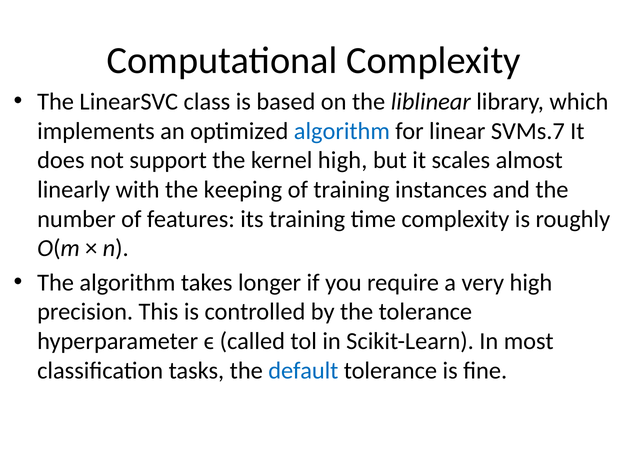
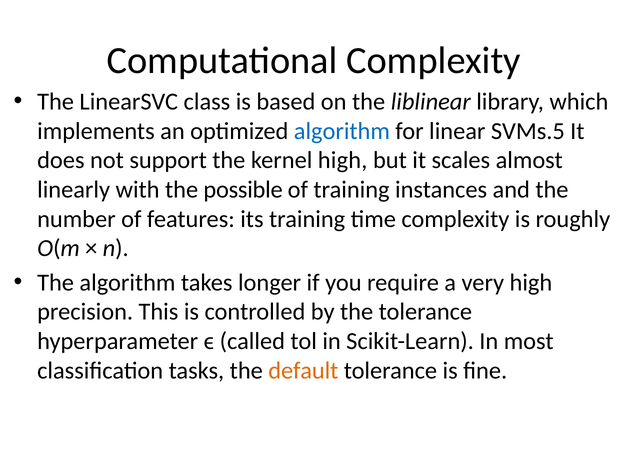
SVMs.7: SVMs.7 -> SVMs.5
keeping: keeping -> possible
default colour: blue -> orange
